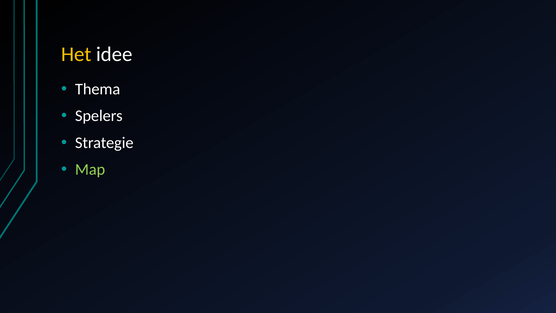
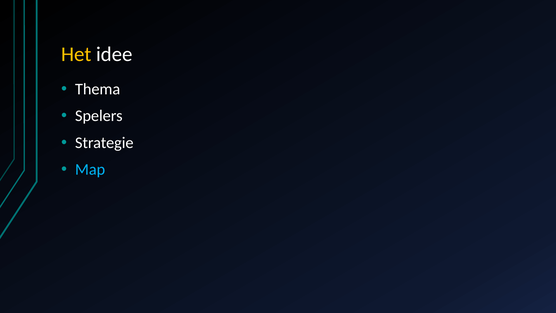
Map colour: light green -> light blue
